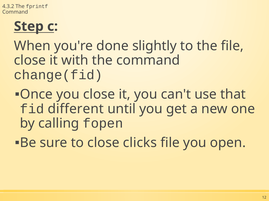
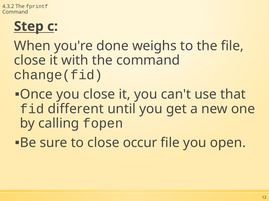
slightly: slightly -> weighs
clicks: clicks -> occur
